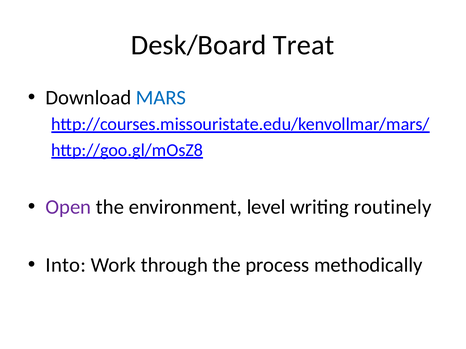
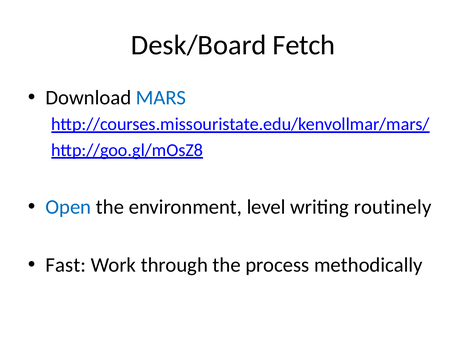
Treat: Treat -> Fetch
Open colour: purple -> blue
Into: Into -> Fast
